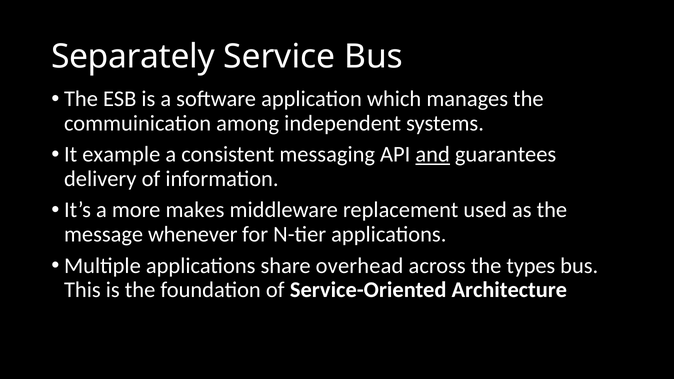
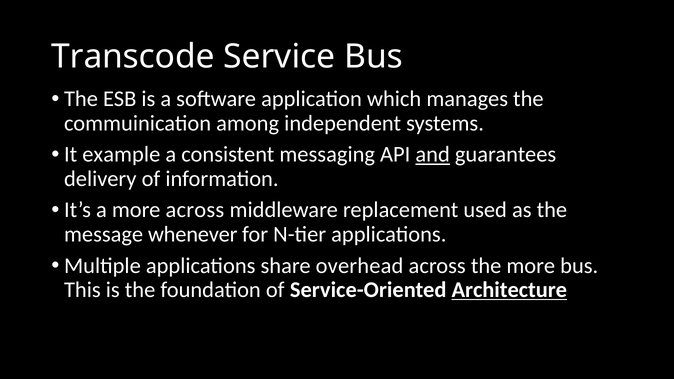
Separately: Separately -> Transcode
more makes: makes -> across
the types: types -> more
Architecture underline: none -> present
